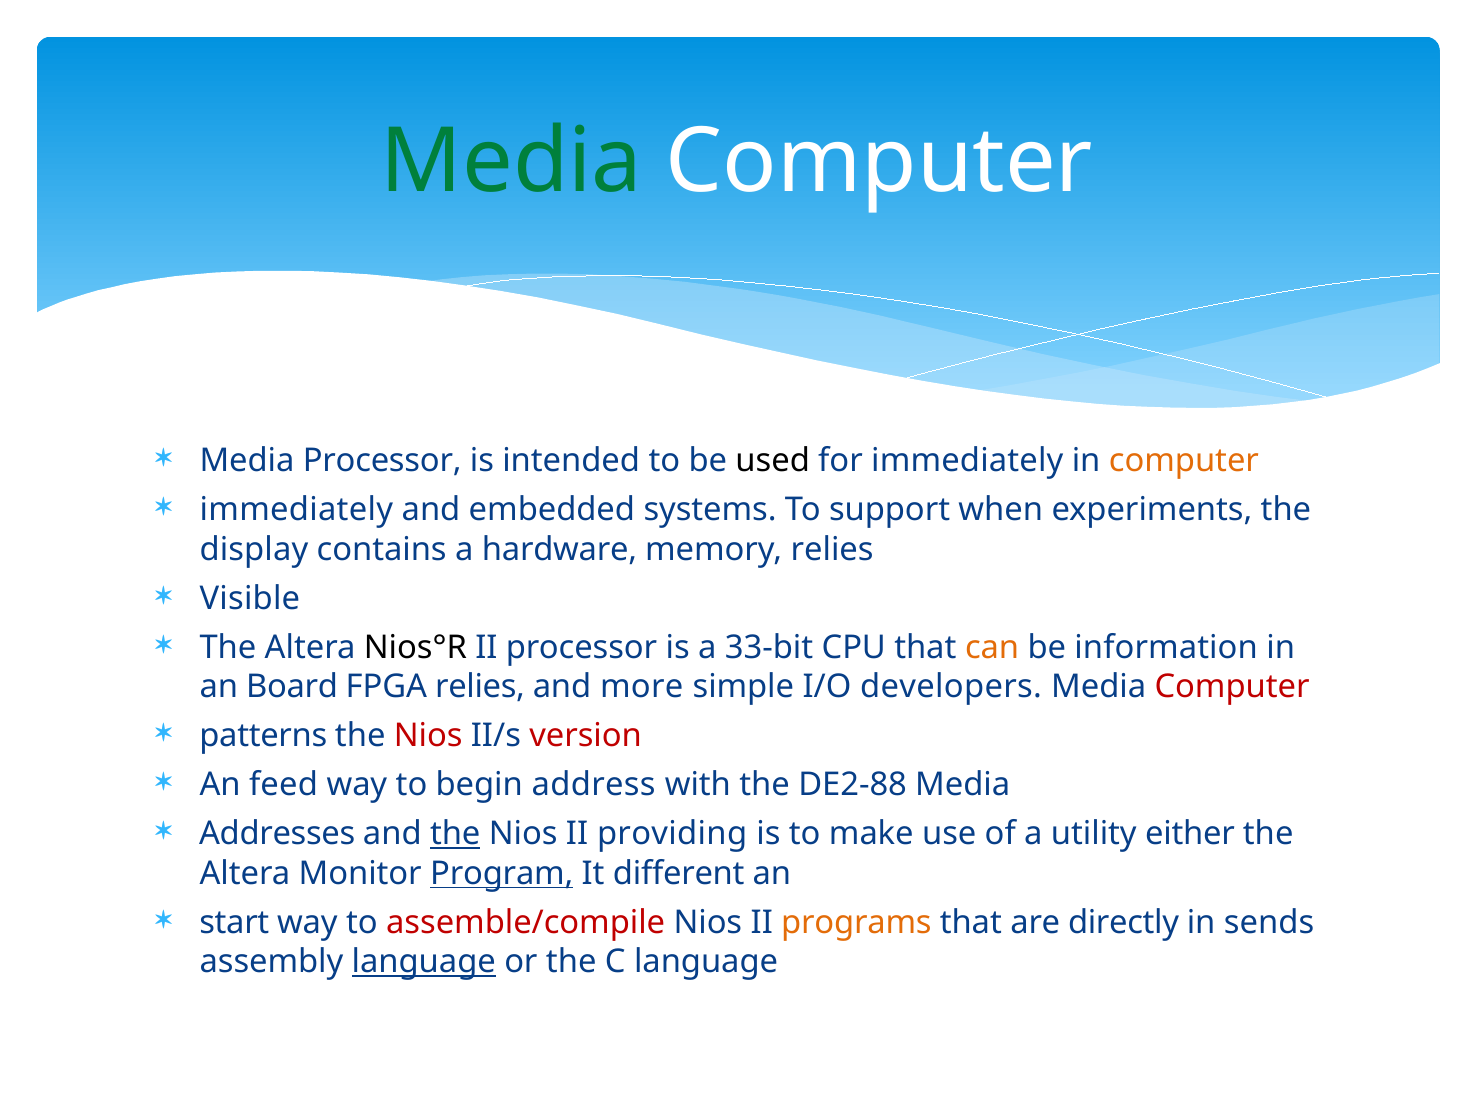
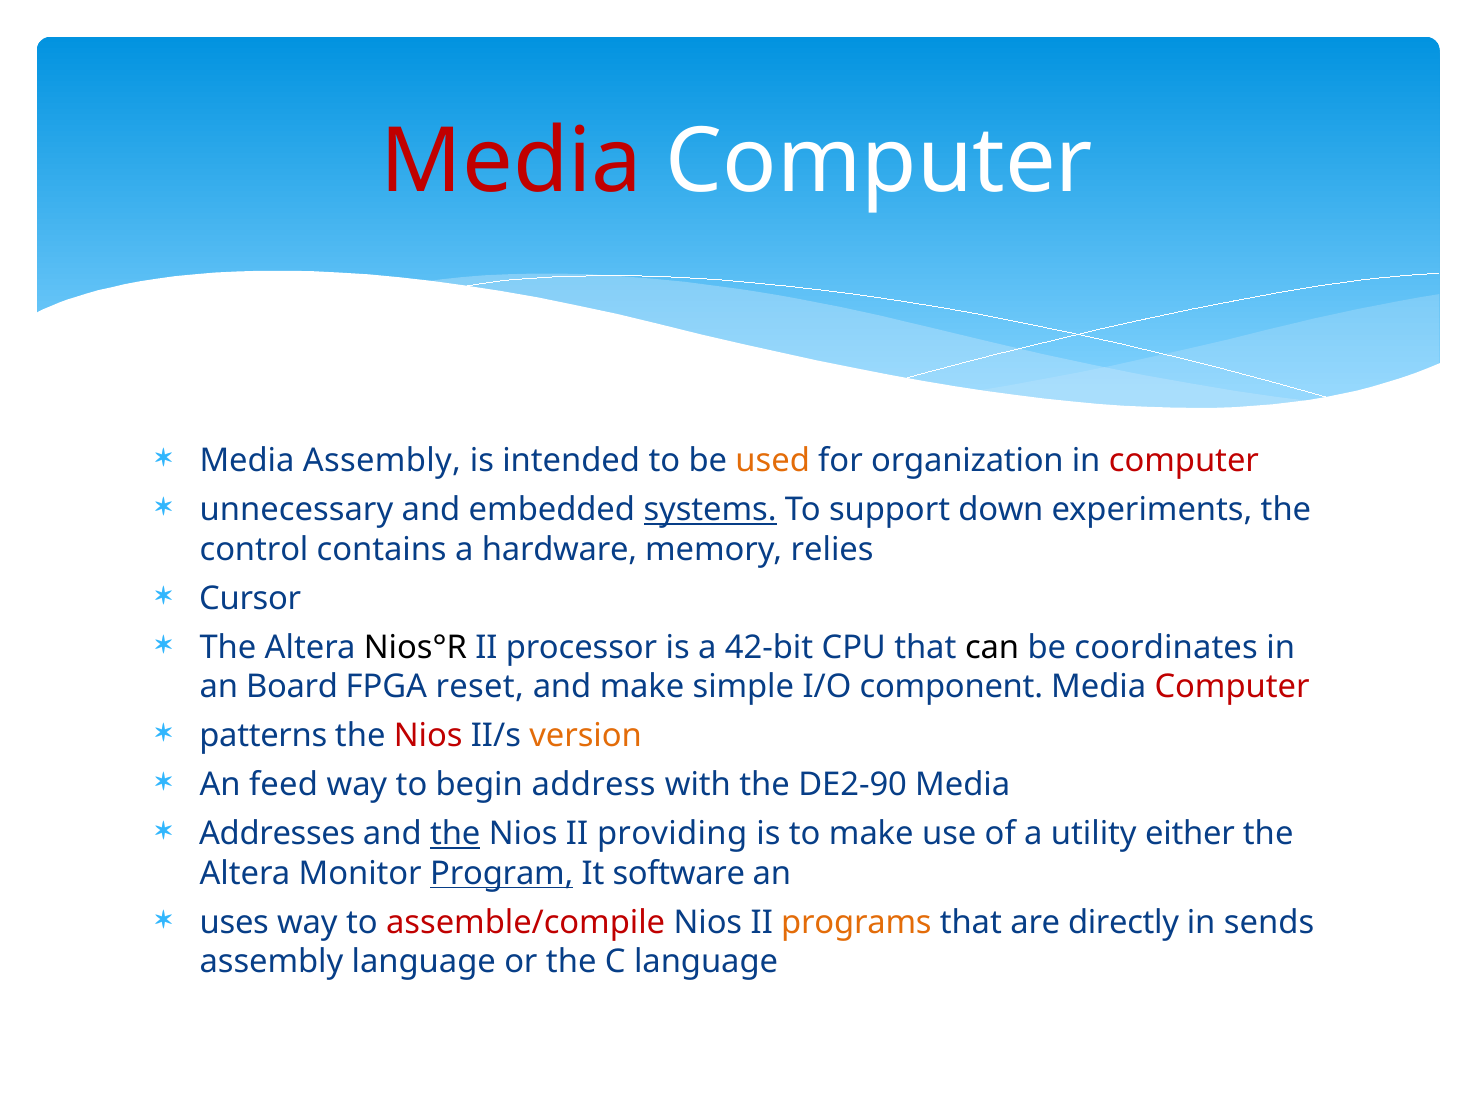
Media at (512, 162) colour: green -> red
Media Processor: Processor -> Assembly
used colour: black -> orange
for immediately: immediately -> organization
computer at (1184, 461) colour: orange -> red
immediately at (296, 510): immediately -> unnecessary
systems underline: none -> present
when: when -> down
display: display -> control
Visible: Visible -> Cursor
33-bit: 33-bit -> 42-bit
can colour: orange -> black
information: information -> coordinates
FPGA relies: relies -> reset
and more: more -> make
developers: developers -> component
version colour: red -> orange
DE2-88: DE2-88 -> DE2-90
different: different -> software
start: start -> uses
language at (424, 962) underline: present -> none
